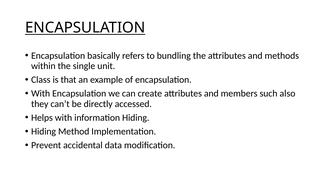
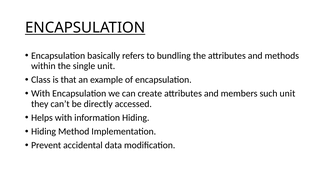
such also: also -> unit
